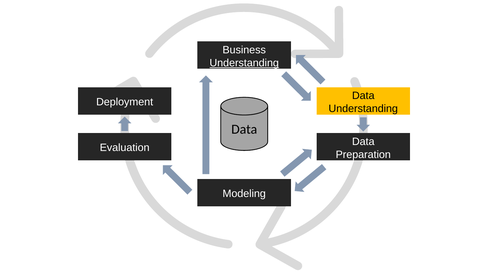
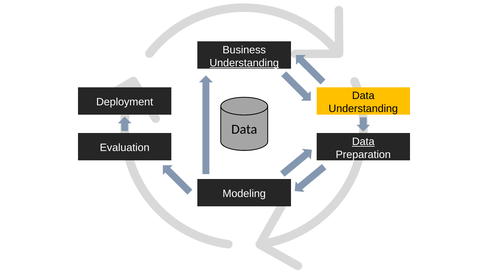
Data at (363, 142) underline: none -> present
